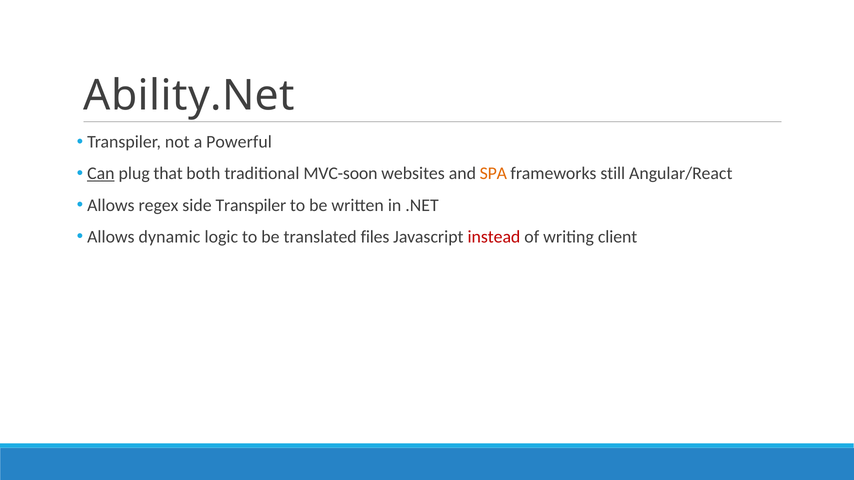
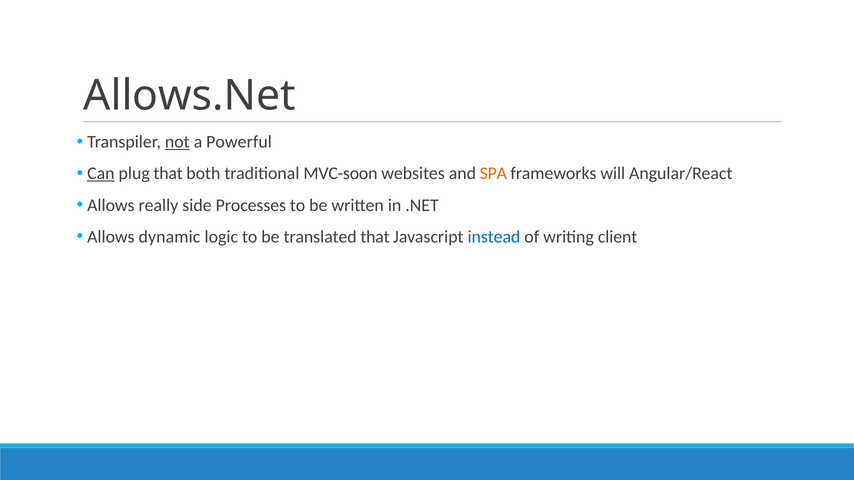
Ability.Net: Ability.Net -> Allows.Net
not underline: none -> present
still: still -> will
regex: regex -> really
side Transpiler: Transpiler -> Processes
translated files: files -> that
instead colour: red -> blue
